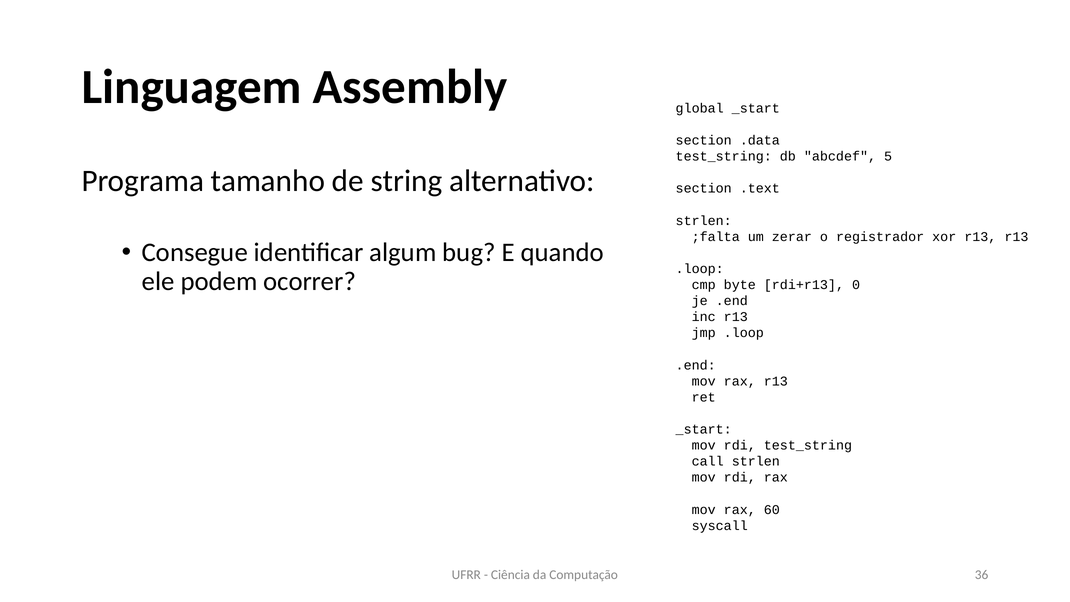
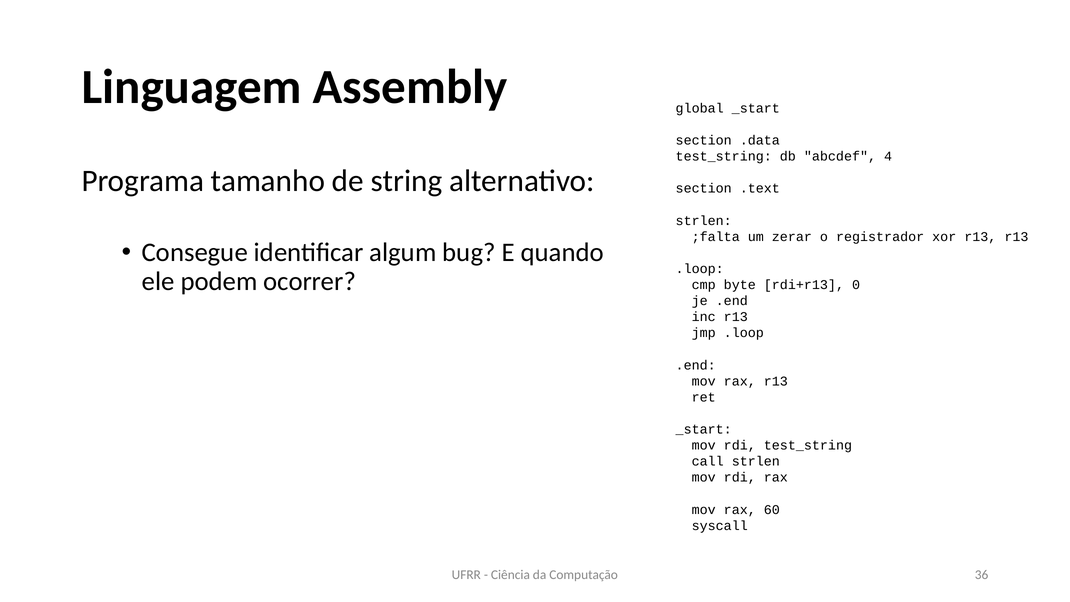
5: 5 -> 4
